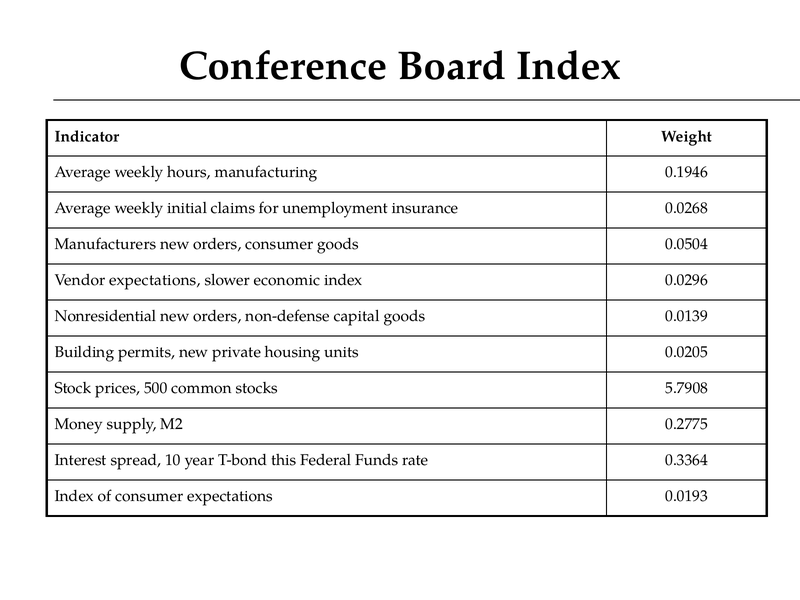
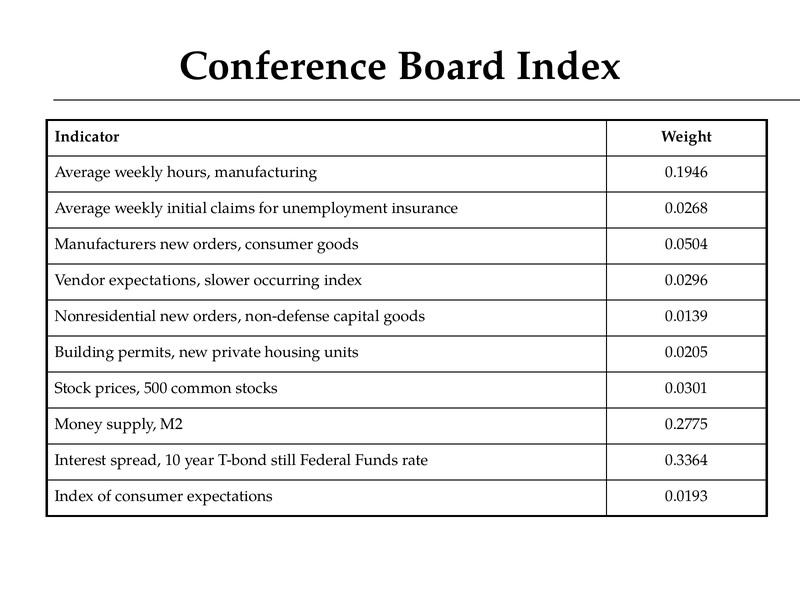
economic: economic -> occurring
5.7908: 5.7908 -> 0.0301
this: this -> still
